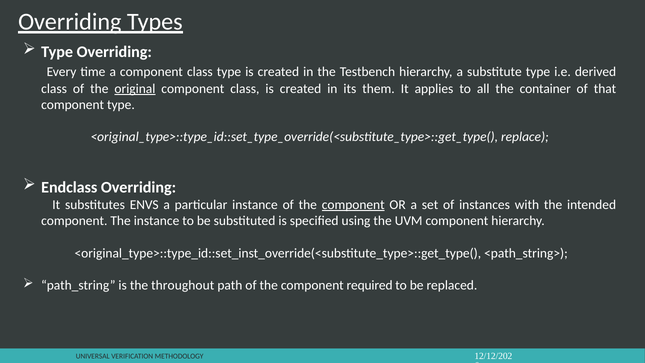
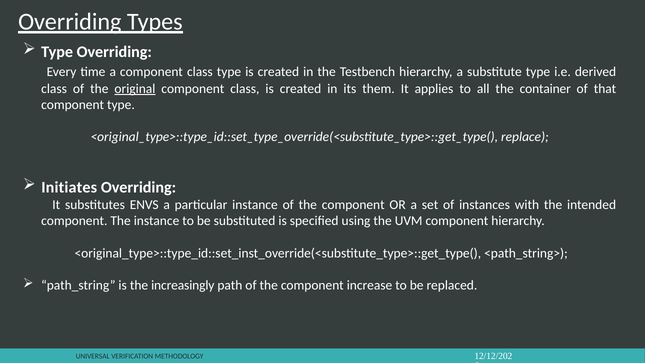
Endclass: Endclass -> Initiates
component at (353, 205) underline: present -> none
throughout: throughout -> increasingly
required: required -> increase
